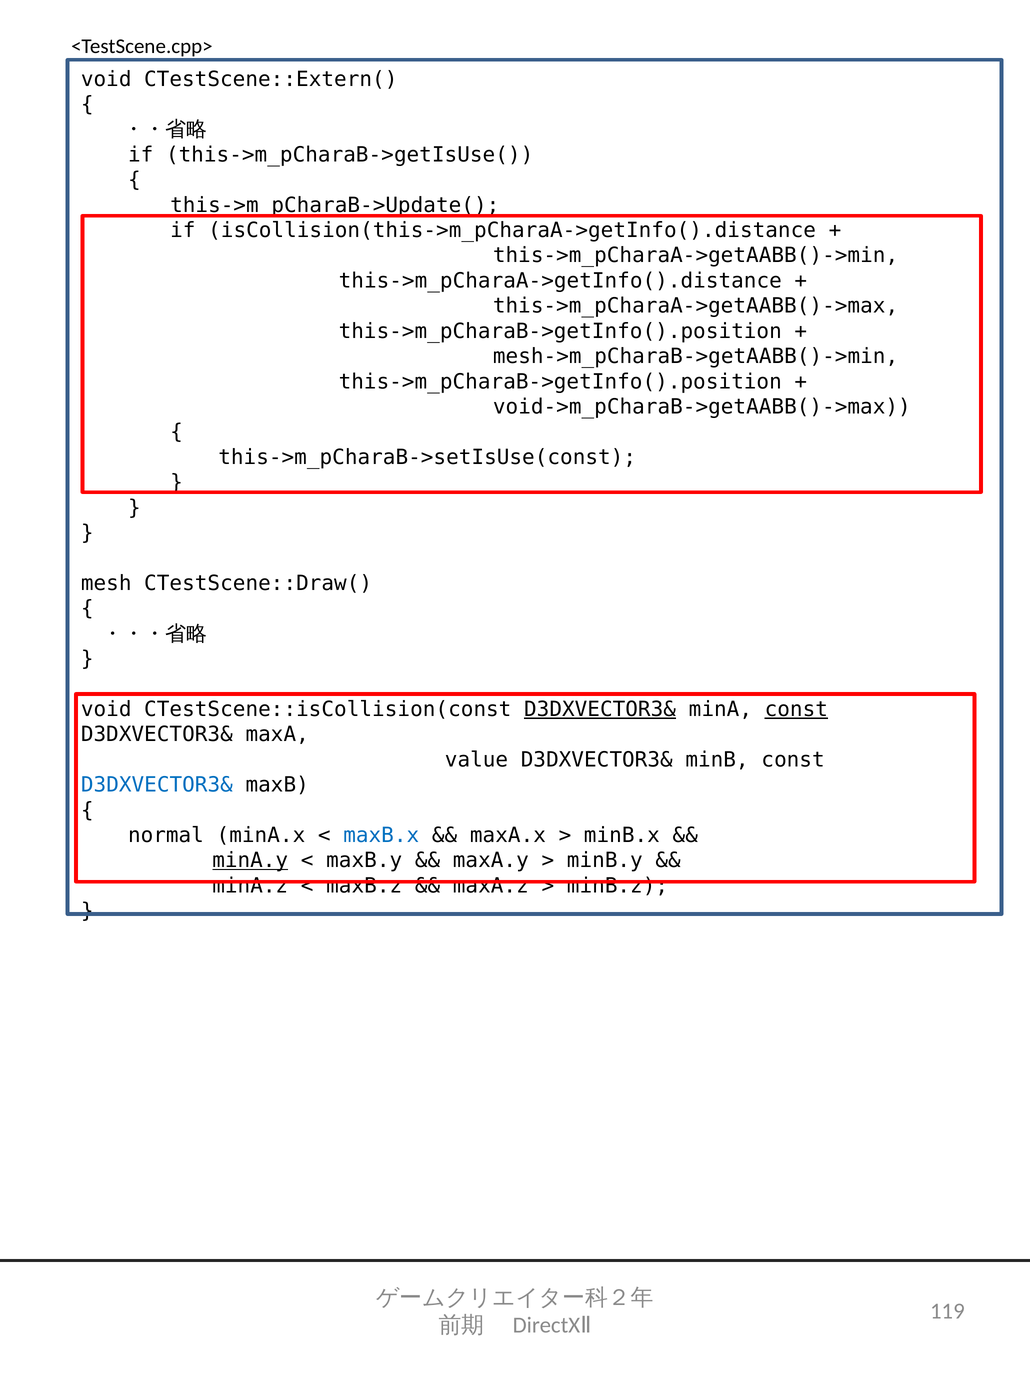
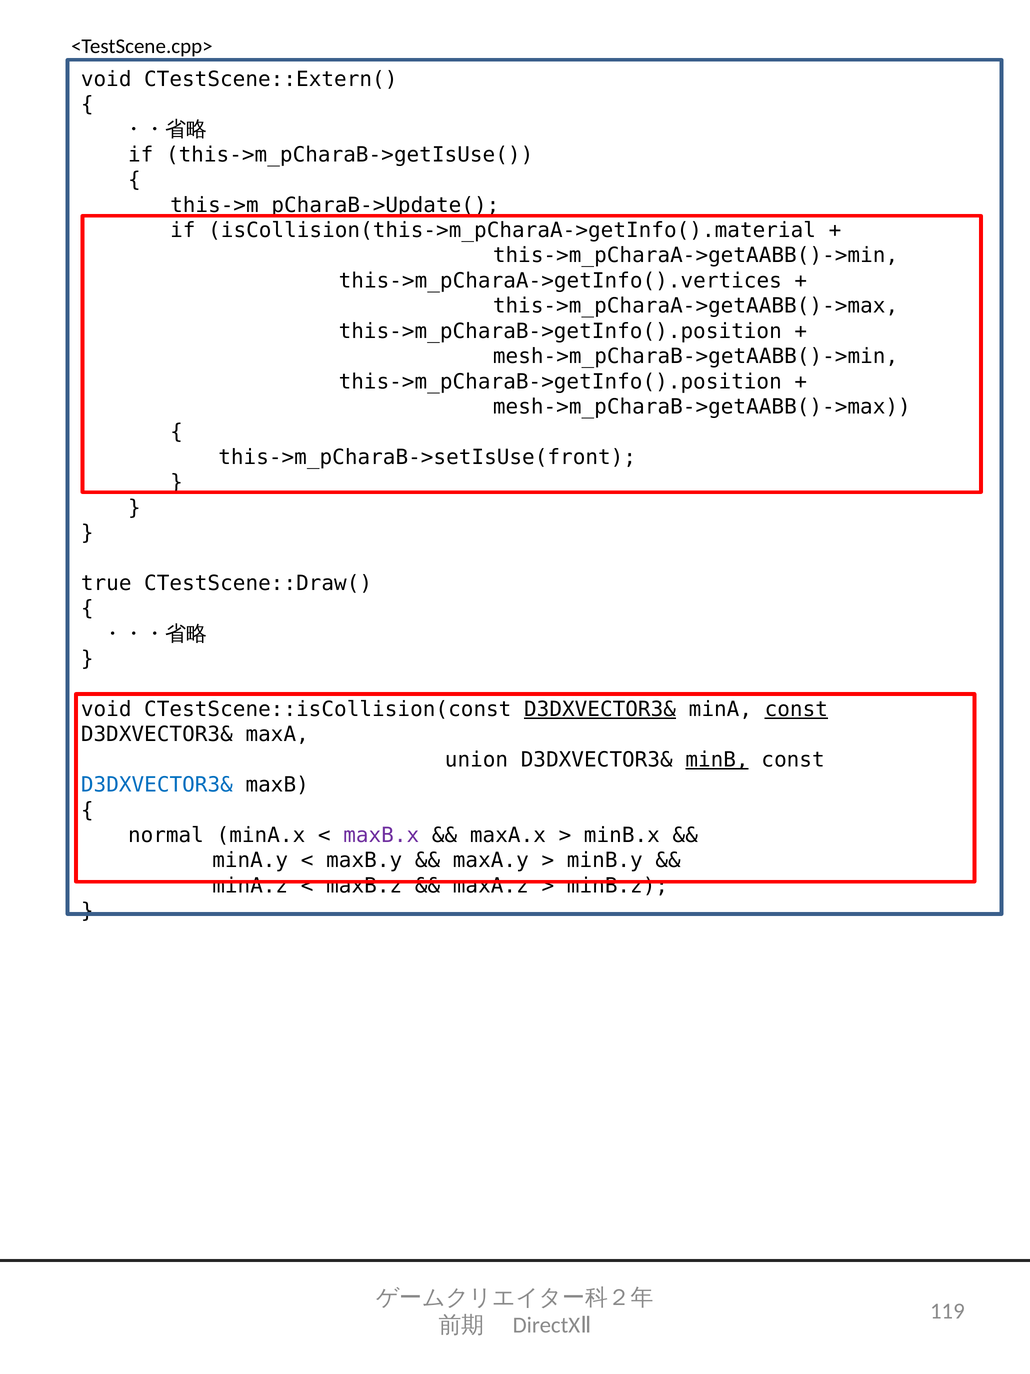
isCollision(this->m_pCharaA->getInfo().distance: isCollision(this->m_pCharaA->getInfo().distance -> isCollision(this->m_pCharaA->getInfo().material
this->m_pCharaA->getInfo().distance: this->m_pCharaA->getInfo().distance -> this->m_pCharaA->getInfo().vertices
void->m_pCharaB->getAABB()->max: void->m_pCharaB->getAABB()->max -> mesh->m_pCharaB->getAABB()->max
this->m_pCharaB->setIsUse(const: this->m_pCharaB->setIsUse(const -> this->m_pCharaB->setIsUse(front
mesh: mesh -> true
value: value -> union
minB underline: none -> present
maxB.x colour: blue -> purple
minA.y underline: present -> none
